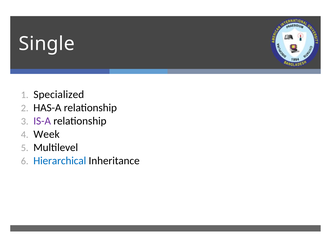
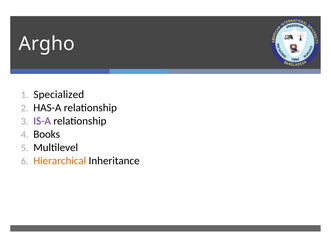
Single: Single -> Argho
Week: Week -> Books
Hierarchical colour: blue -> orange
